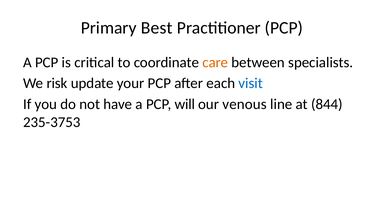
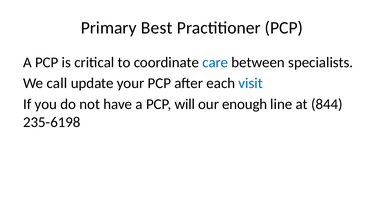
care colour: orange -> blue
risk: risk -> call
venous: venous -> enough
235-3753: 235-3753 -> 235-6198
